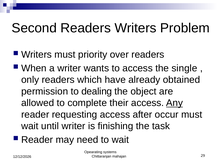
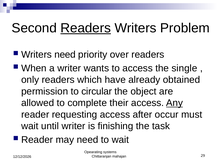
Readers at (86, 28) underline: none -> present
Writers must: must -> need
dealing: dealing -> circular
